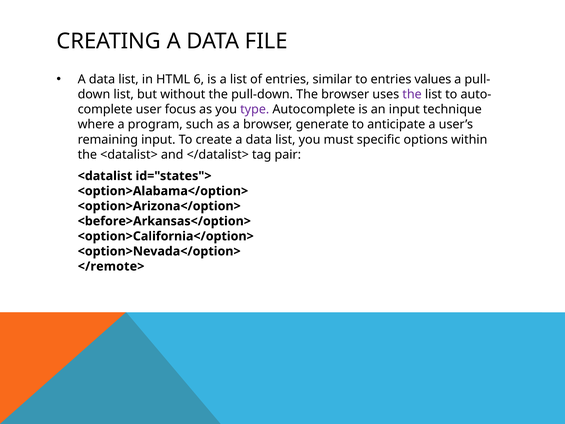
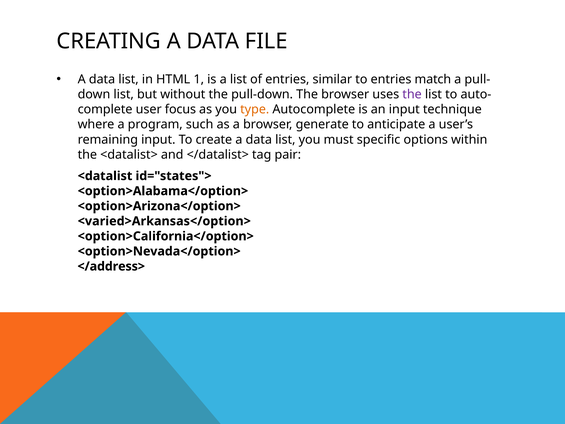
6: 6 -> 1
values: values -> match
type colour: purple -> orange
<before>Arkansas</option>: <before>Arkansas</option> -> <varied>Arkansas</option>
</remote>: </remote> -> </address>
